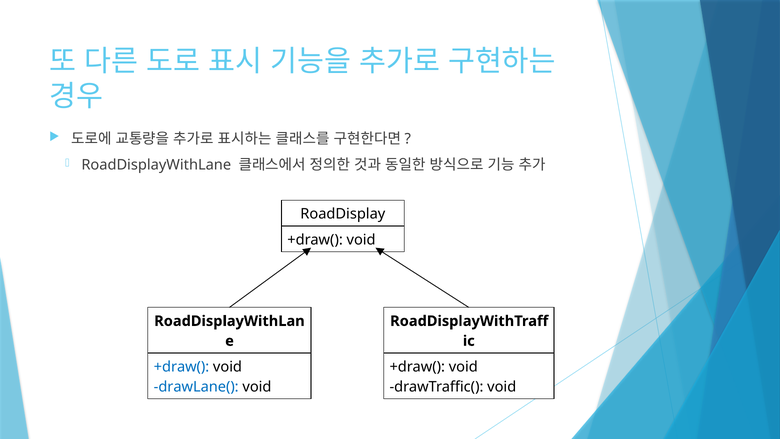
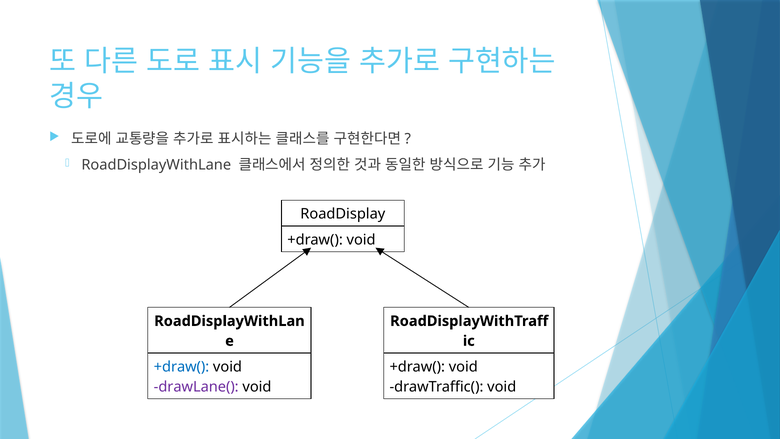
drawLane( colour: blue -> purple
